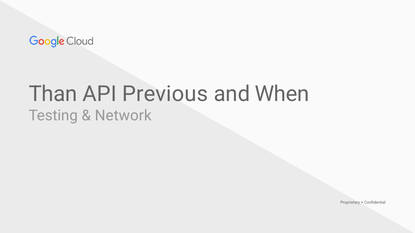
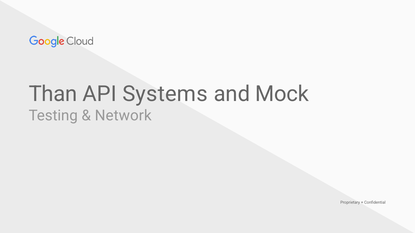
Previous: Previous -> Systems
When: When -> Mock
